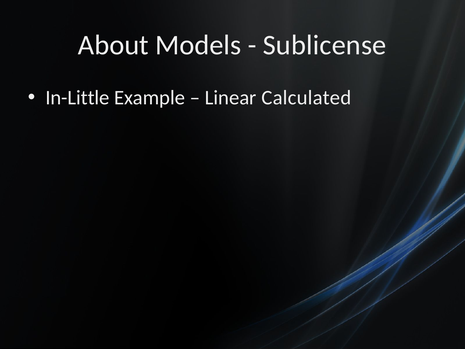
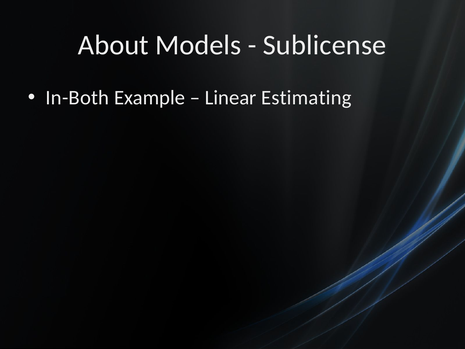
In-Little: In-Little -> In-Both
Calculated: Calculated -> Estimating
